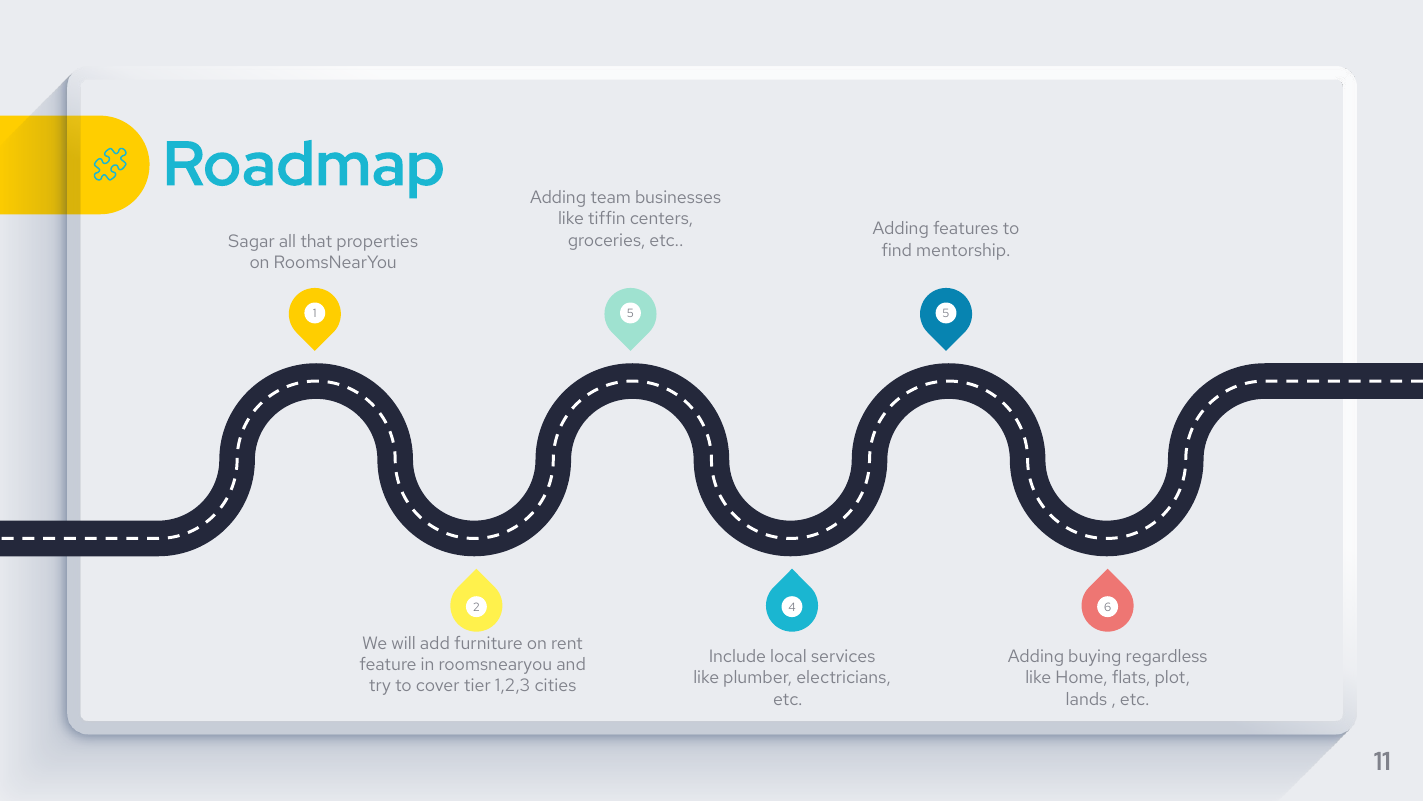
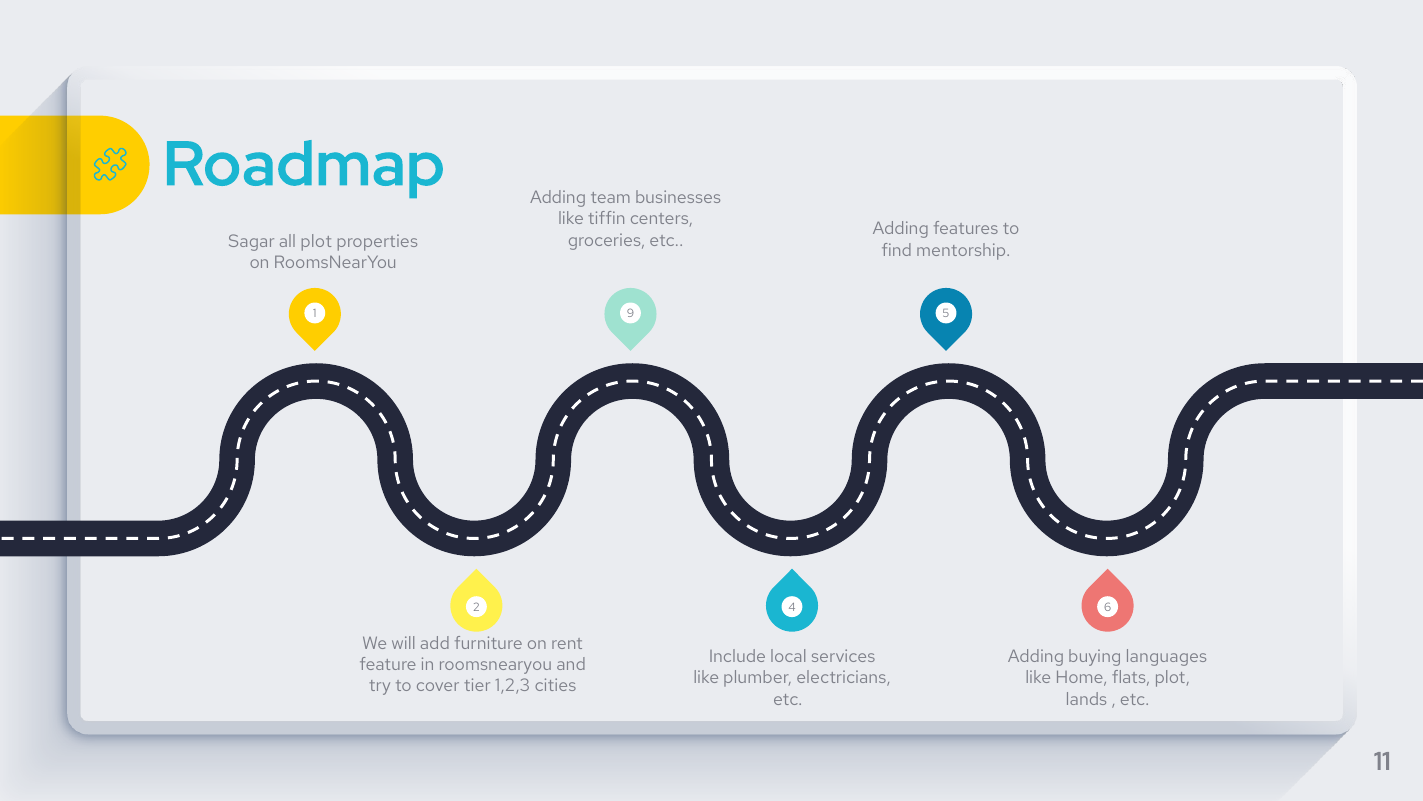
all that: that -> plot
1 5: 5 -> 9
regardless: regardless -> languages
